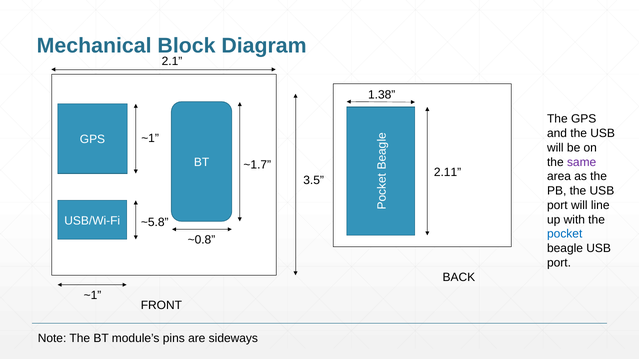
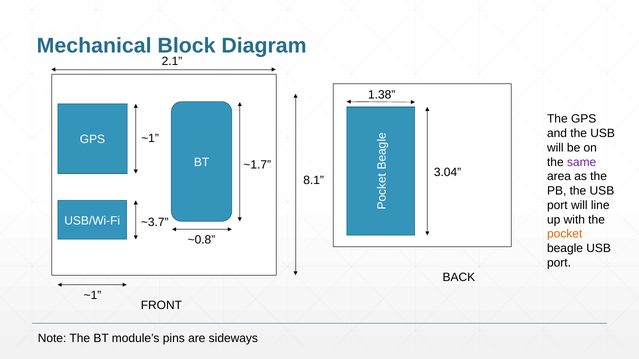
2.11: 2.11 -> 3.04
3.5: 3.5 -> 8.1
~5.8: ~5.8 -> ~3.7
pocket colour: blue -> orange
